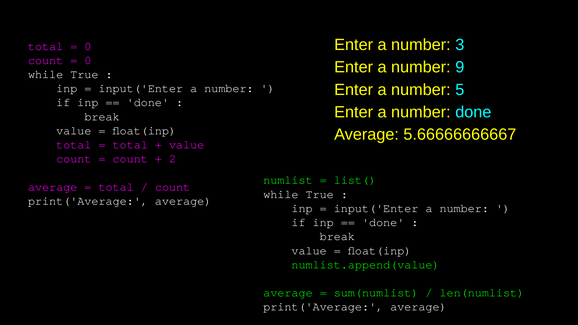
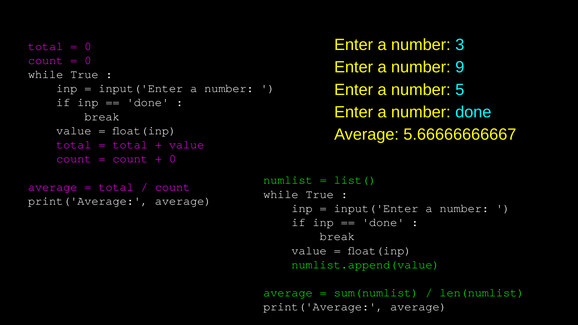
2 at (173, 159): 2 -> 0
